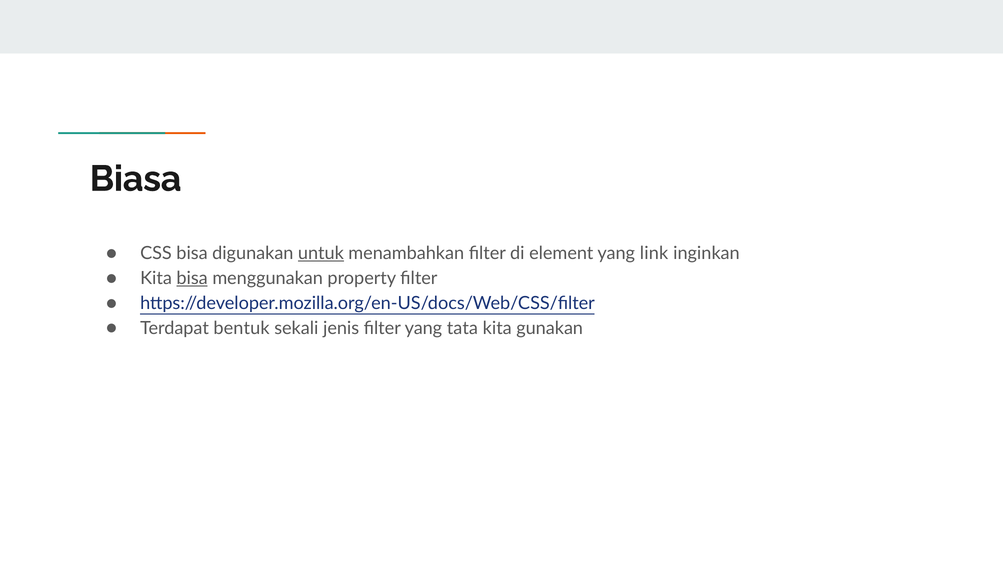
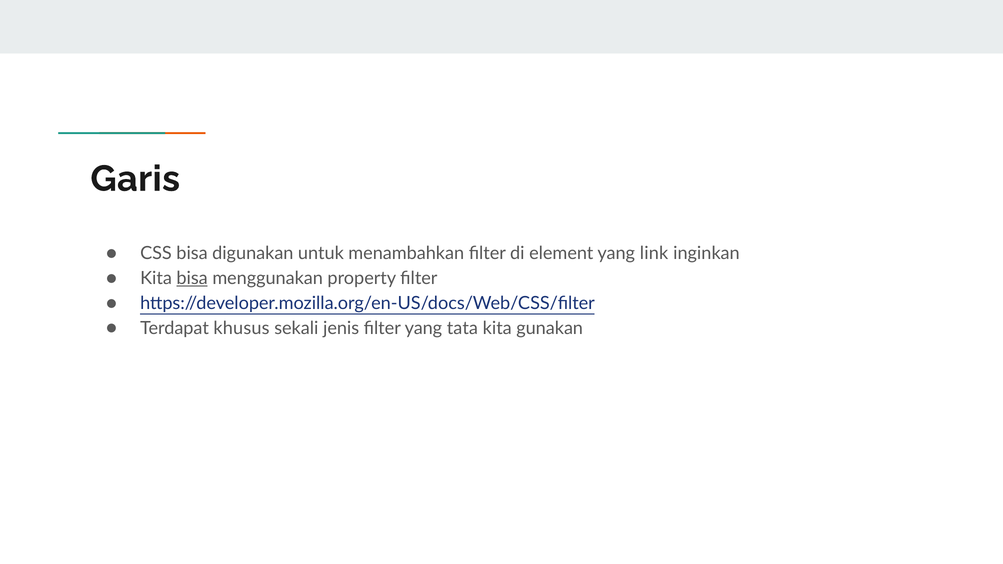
Biasa: Biasa -> Garis
untuk underline: present -> none
bentuk: bentuk -> khusus
